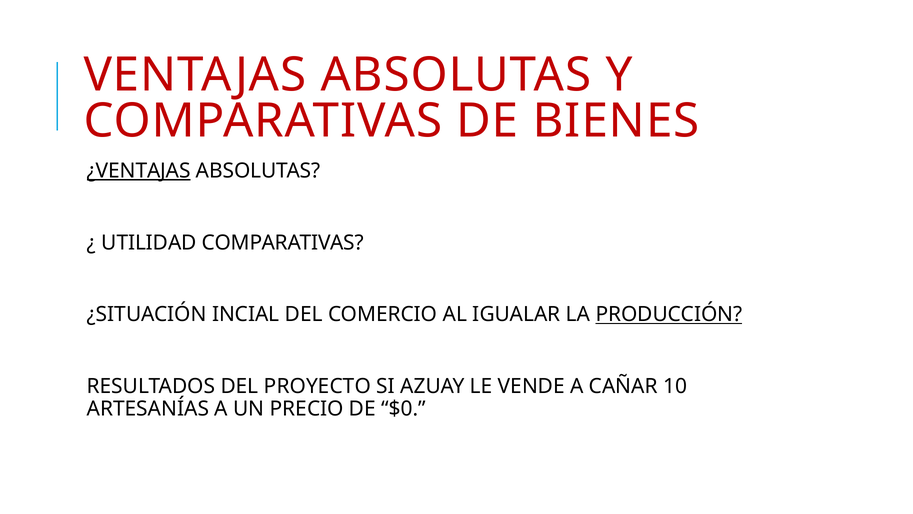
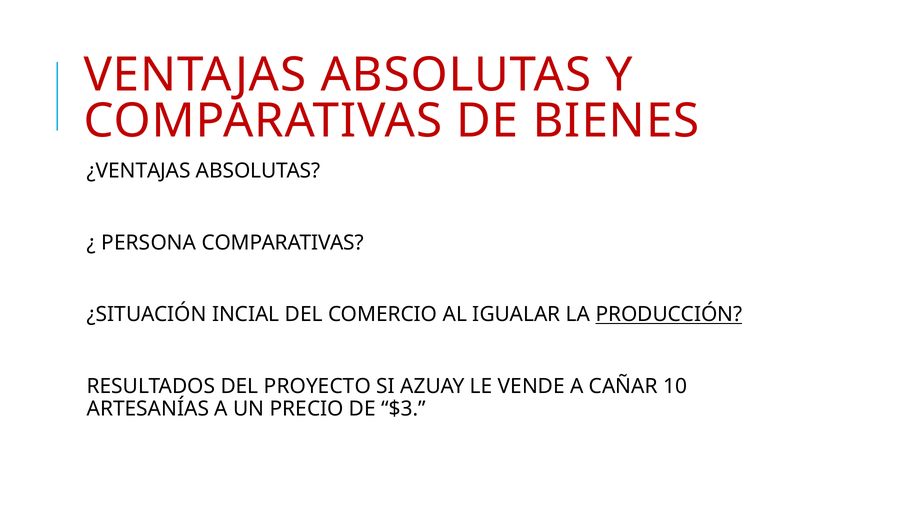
¿VENTAJAS underline: present -> none
UTILIDAD: UTILIDAD -> PERSONA
$0: $0 -> $3
